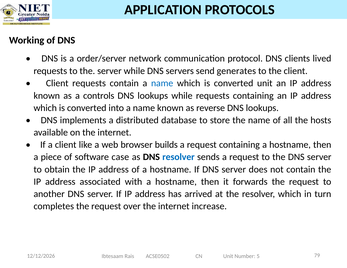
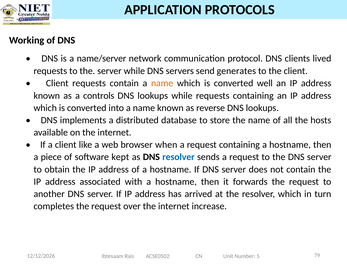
order/server: order/server -> name/server
name at (162, 83) colour: blue -> orange
converted unit: unit -> well
builds: builds -> when
case: case -> kept
